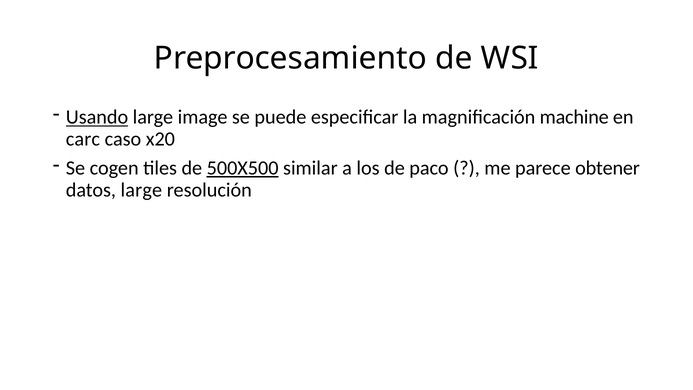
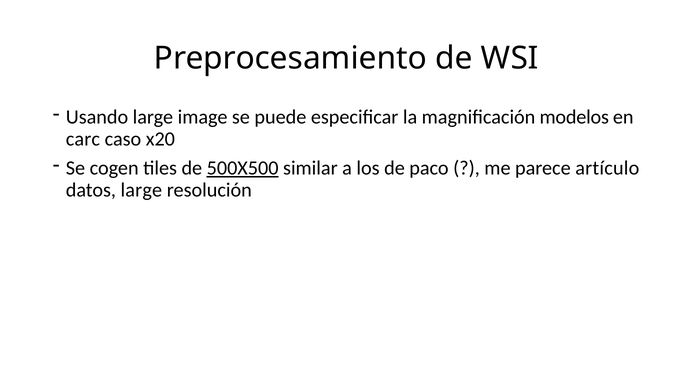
Usando underline: present -> none
machine: machine -> modelos
obtener: obtener -> artículo
